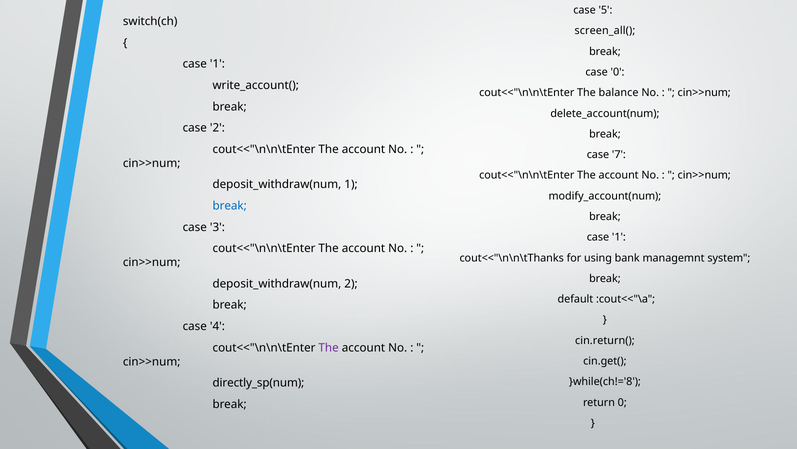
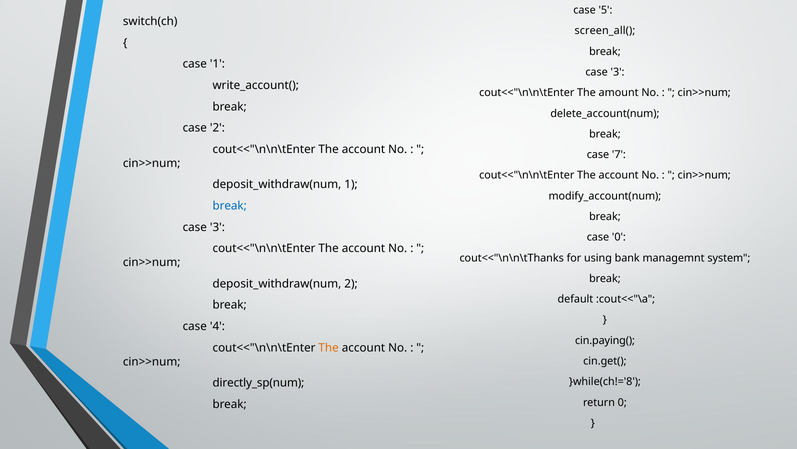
0 at (618, 72): 0 -> 3
balance: balance -> amount
1 at (619, 237): 1 -> 0
cin.return(: cin.return( -> cin.paying(
The at (329, 347) colour: purple -> orange
